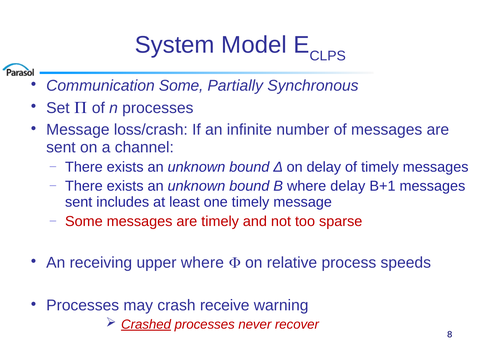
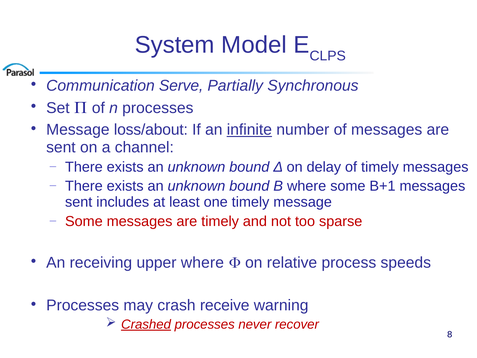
Communication Some: Some -> Serve
loss/crash: loss/crash -> loss/about
infinite underline: none -> present
where delay: delay -> some
